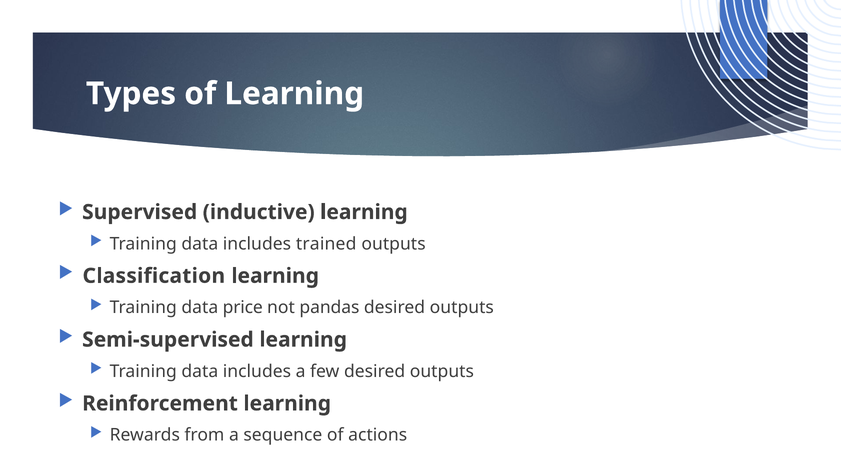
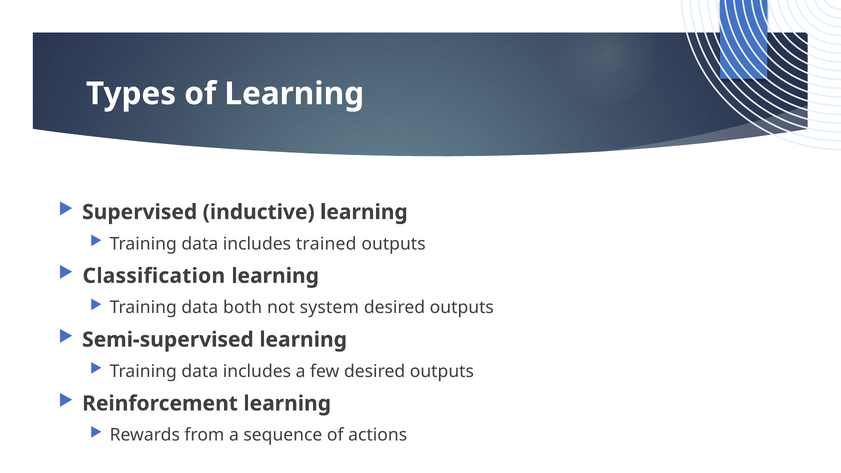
price: price -> both
pandas: pandas -> system
